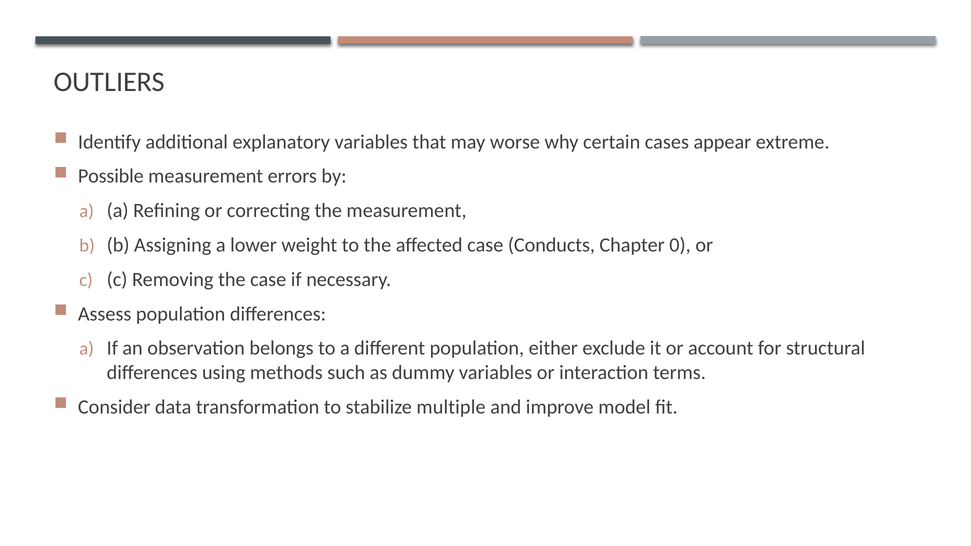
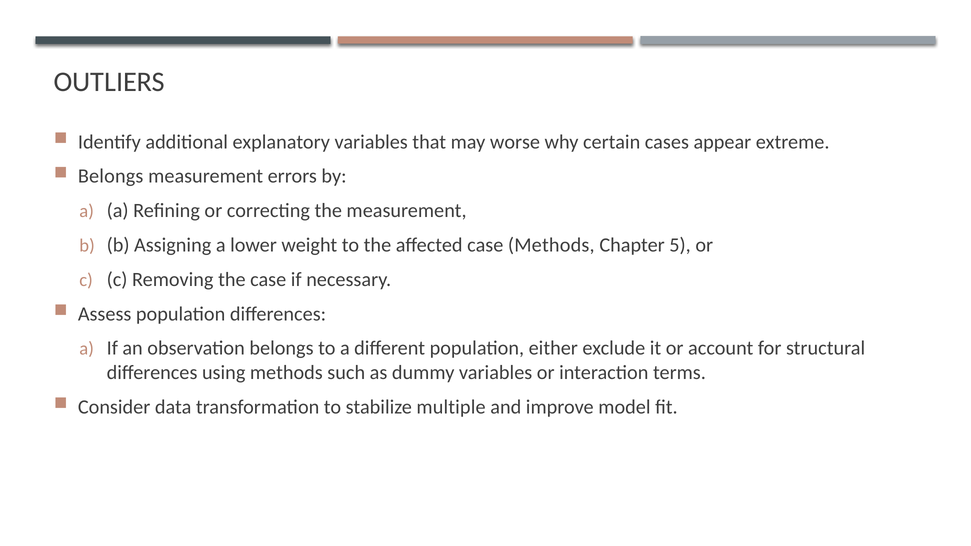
Possible at (111, 176): Possible -> Belongs
case Conducts: Conducts -> Methods
0: 0 -> 5
